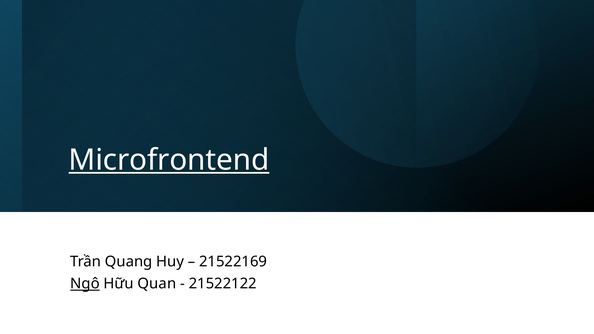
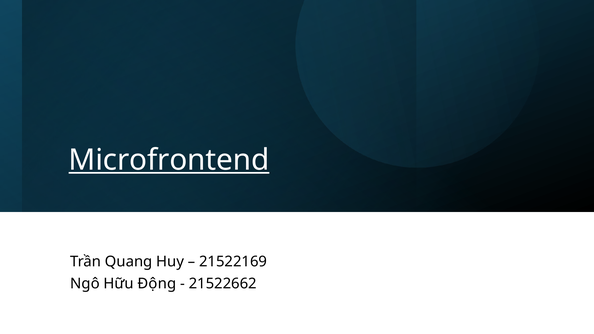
Ngô underline: present -> none
Quan: Quan -> Động
21522122: 21522122 -> 21522662
